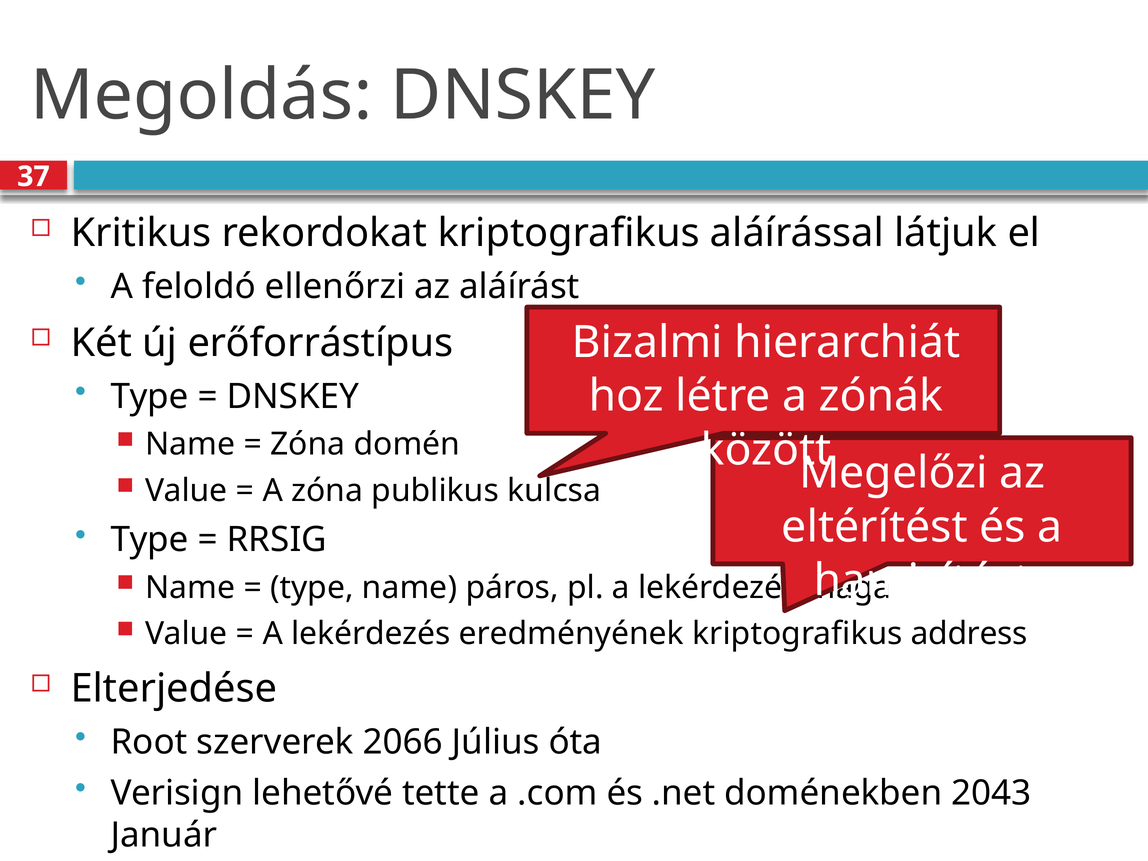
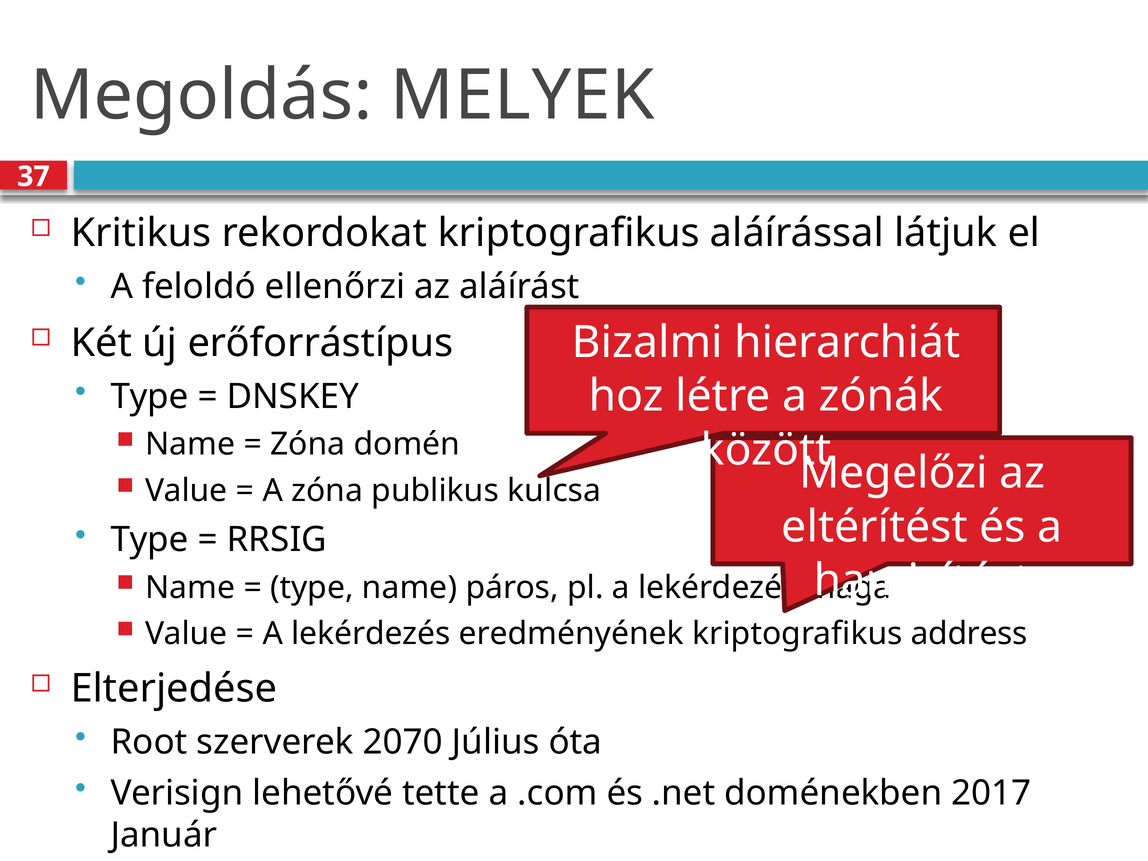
Megoldás DNSKEY: DNSKEY -> MELYEK
2066: 2066 -> 2070
2043: 2043 -> 2017
